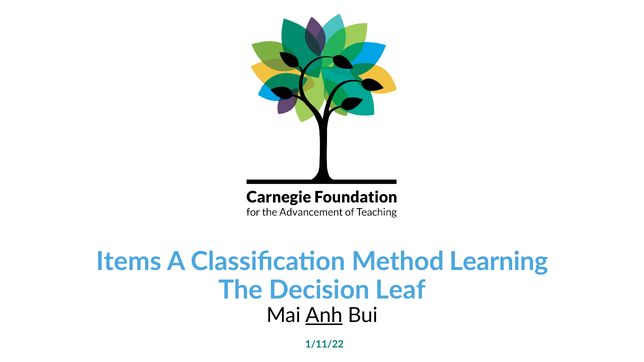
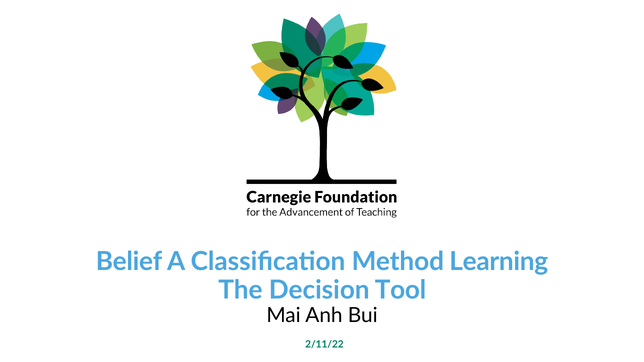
Items: Items -> Belief
Leaf: Leaf -> Tool
Anh underline: present -> none
1/11/22: 1/11/22 -> 2/11/22
